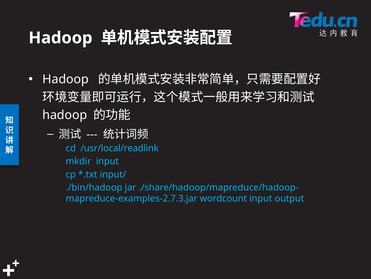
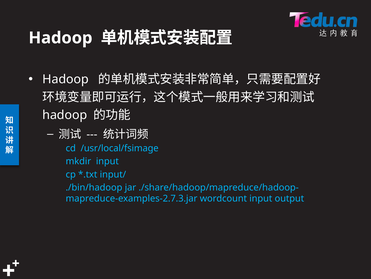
/usr/local/readlink: /usr/local/readlink -> /usr/local/fsimage
